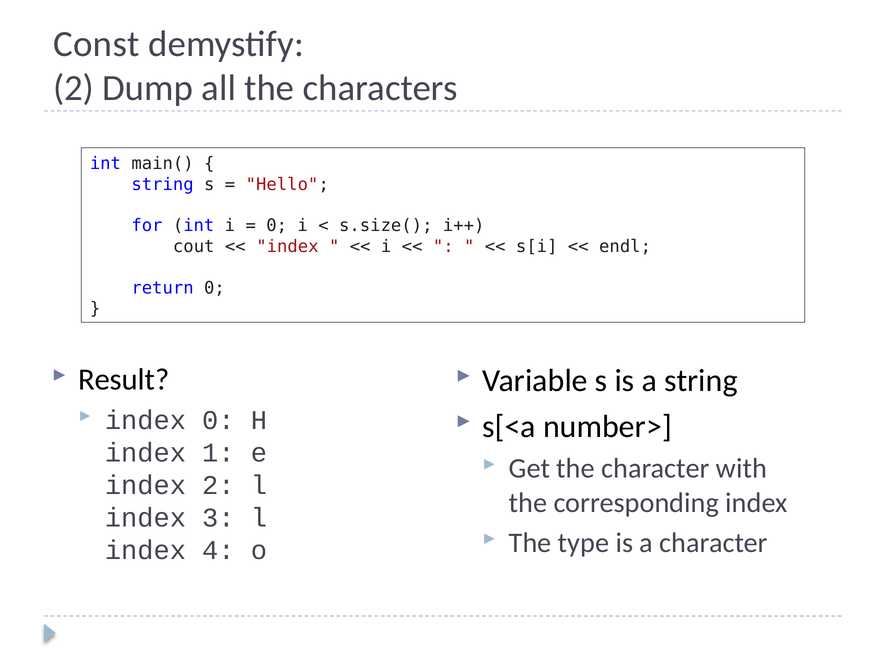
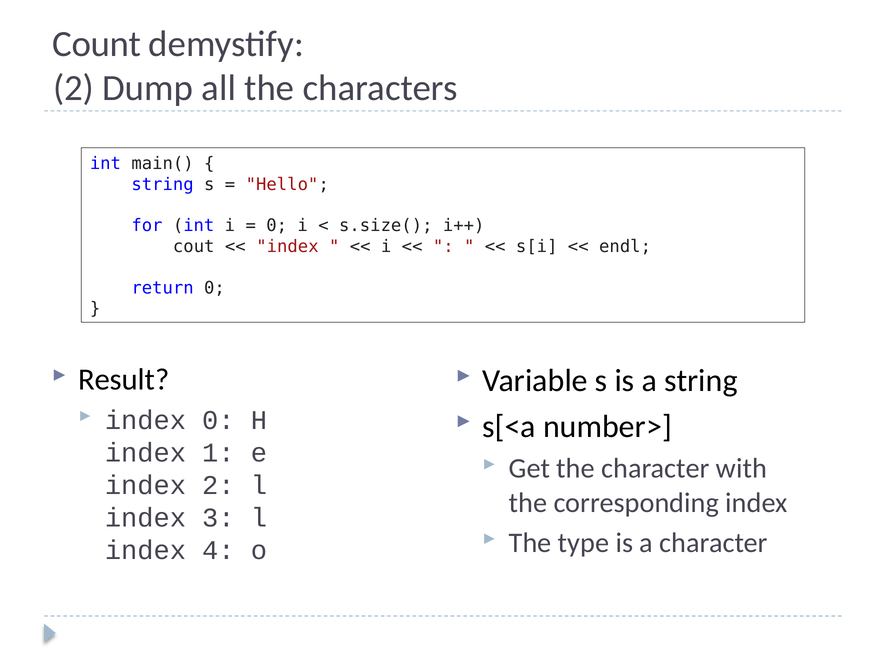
Const: Const -> Count
